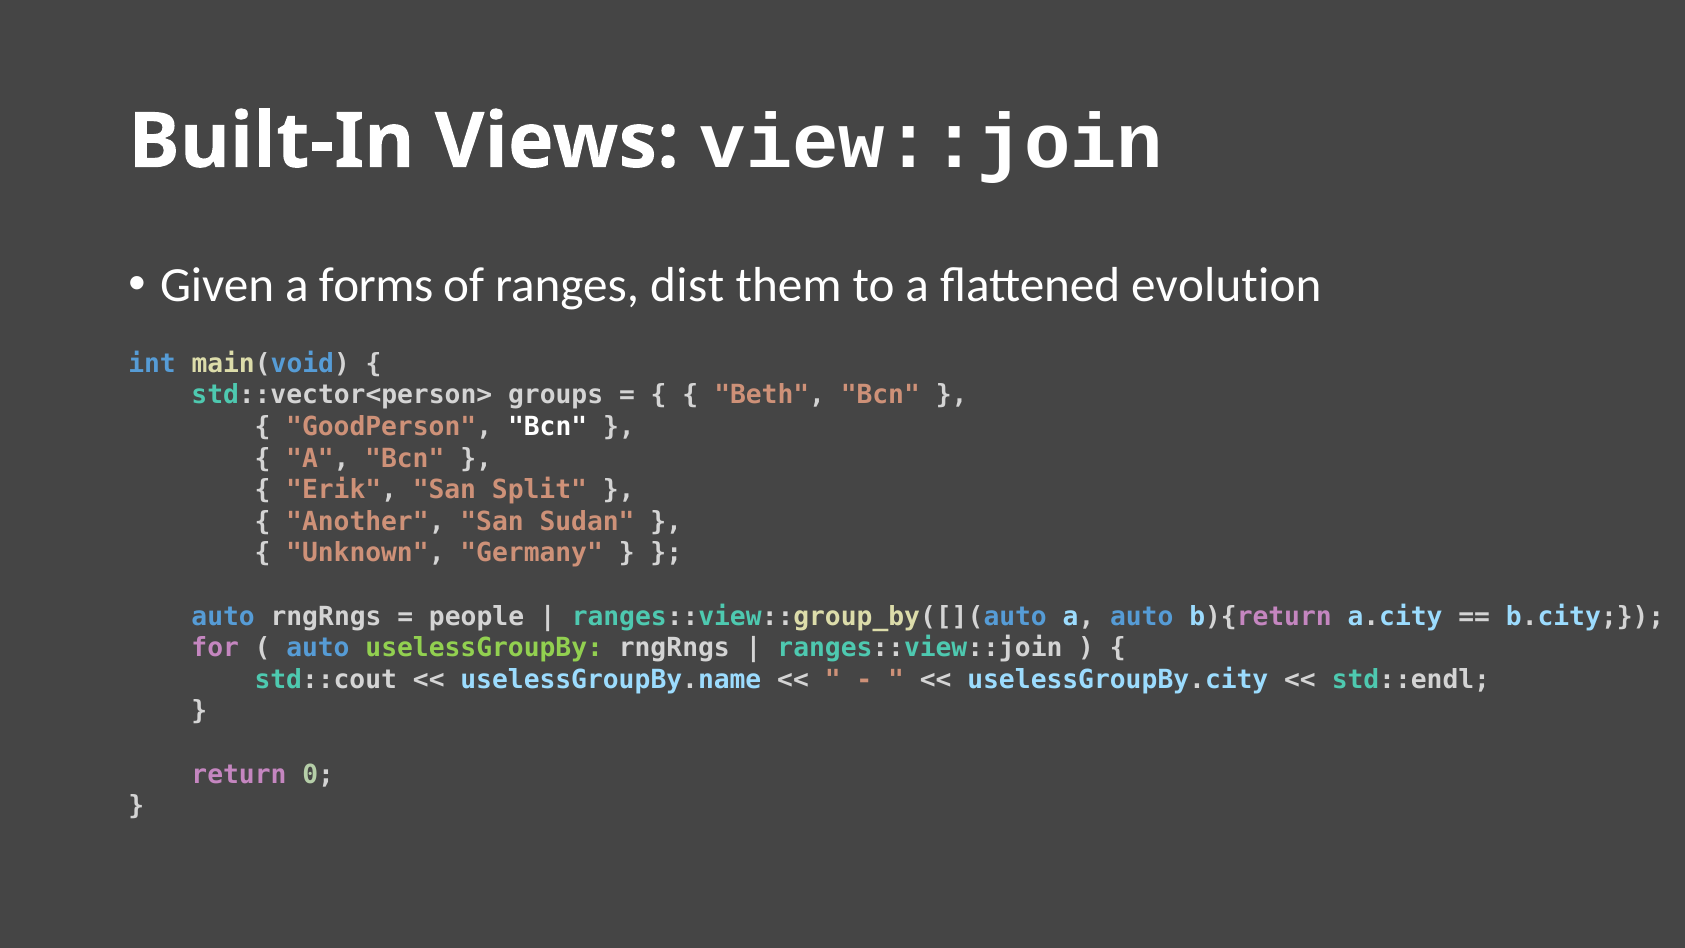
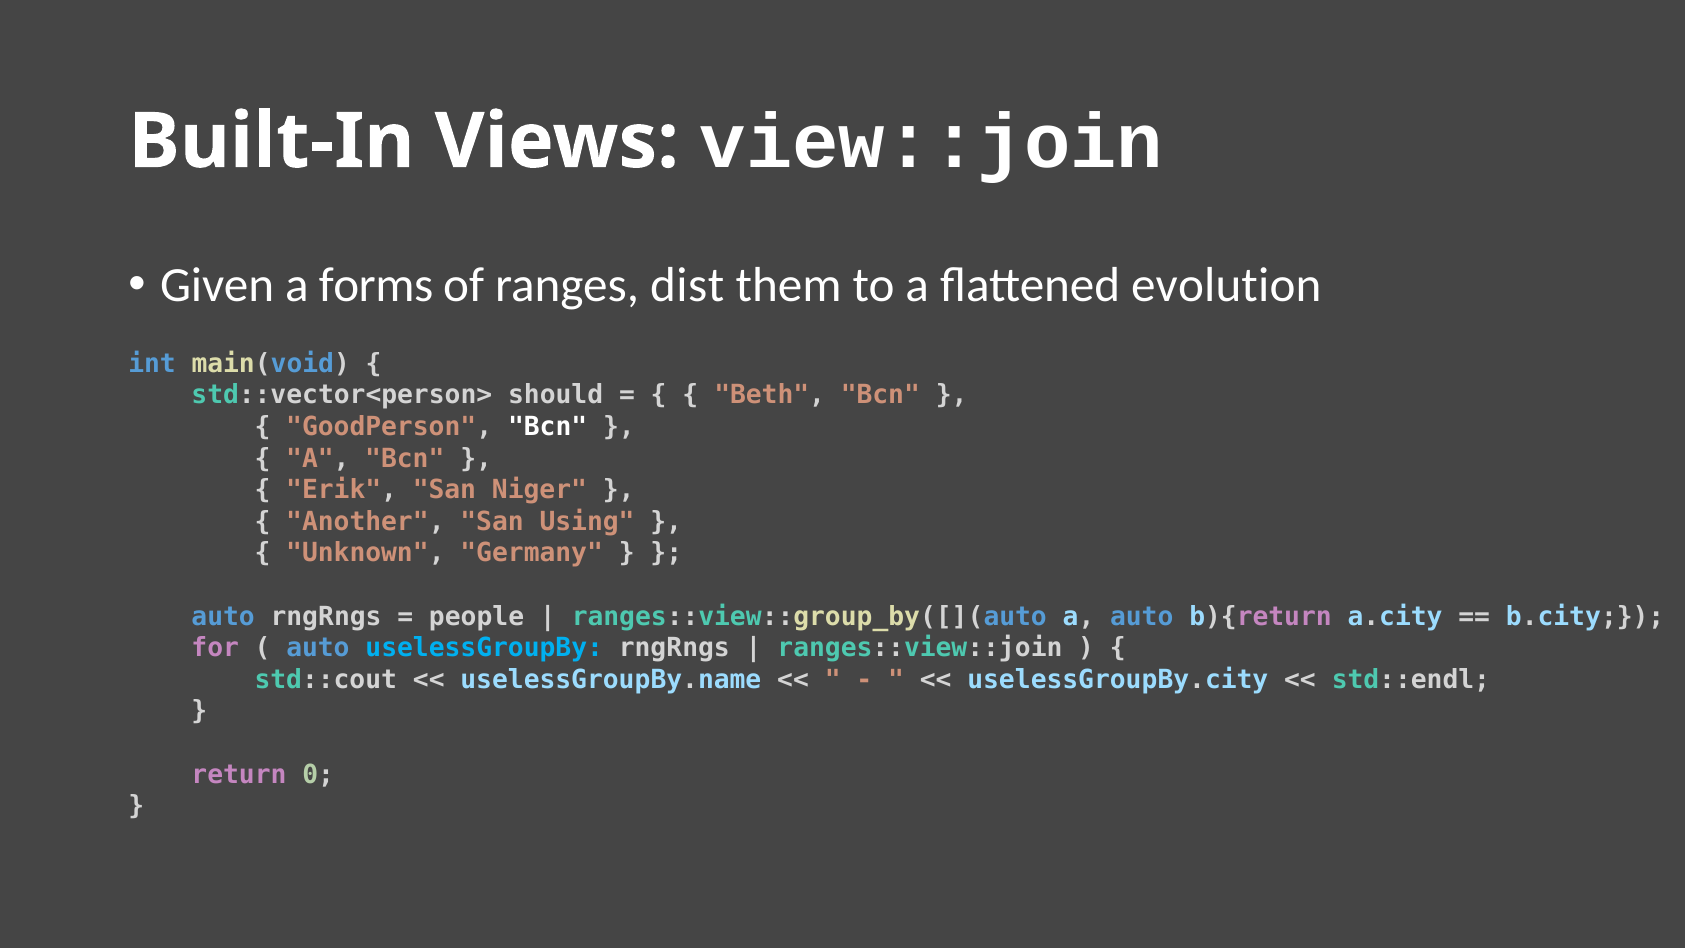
groups: groups -> should
Split: Split -> Niger
Sudan: Sudan -> Using
uselessGroupBy colour: light green -> light blue
